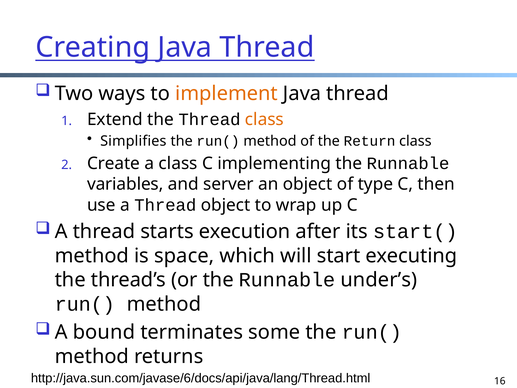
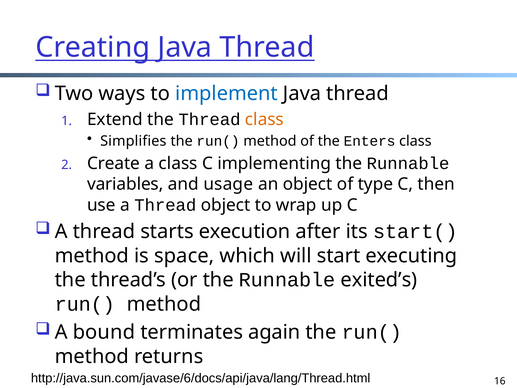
implement colour: orange -> blue
Return: Return -> Enters
server: server -> usage
under’s: under’s -> exited’s
some: some -> again
